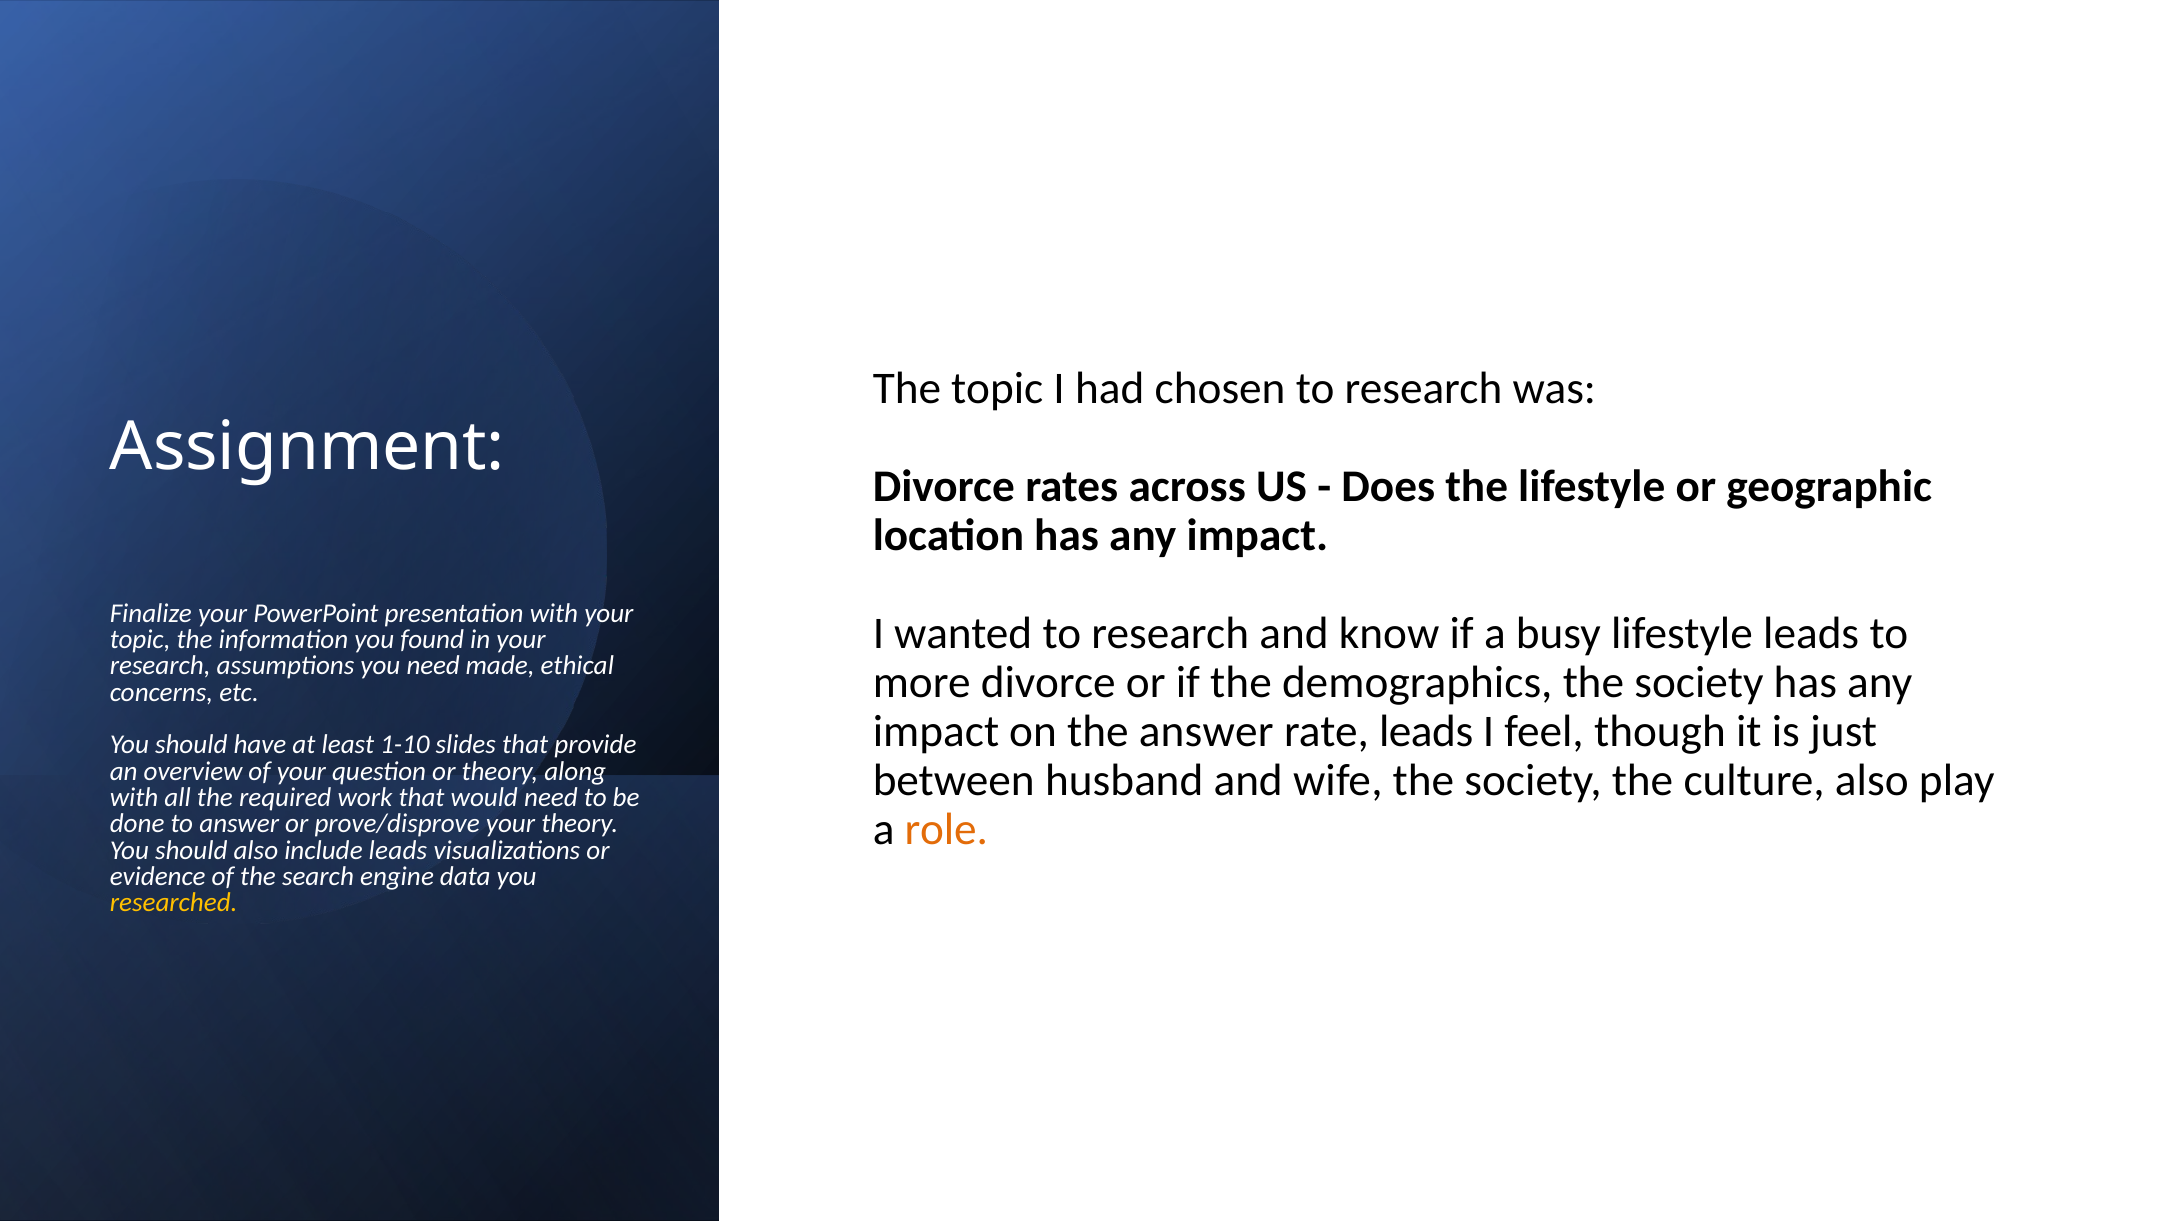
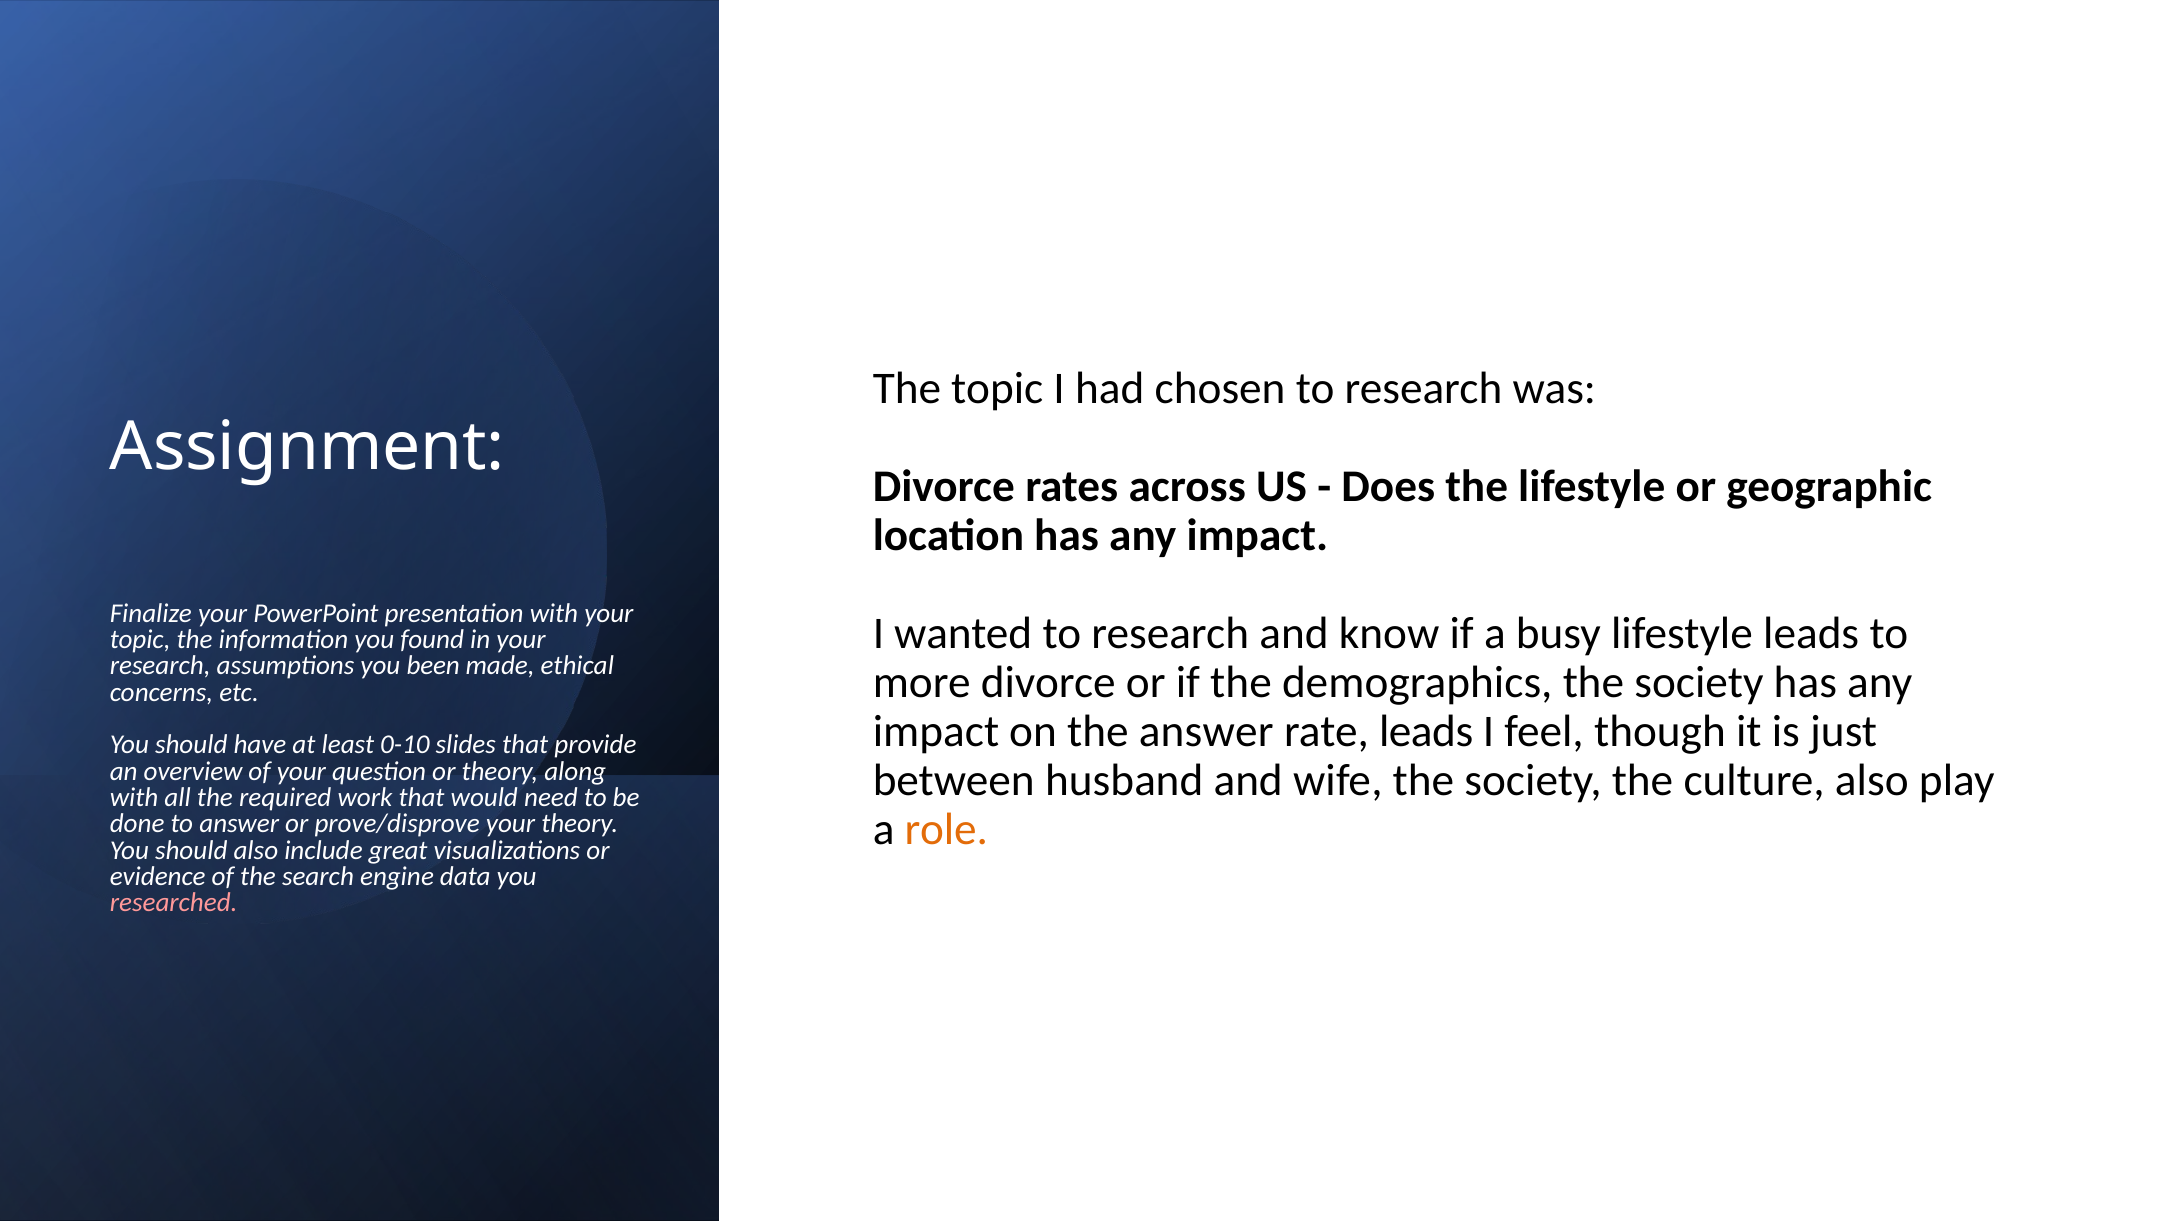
you need: need -> been
1-10: 1-10 -> 0-10
include leads: leads -> great
researched colour: yellow -> pink
